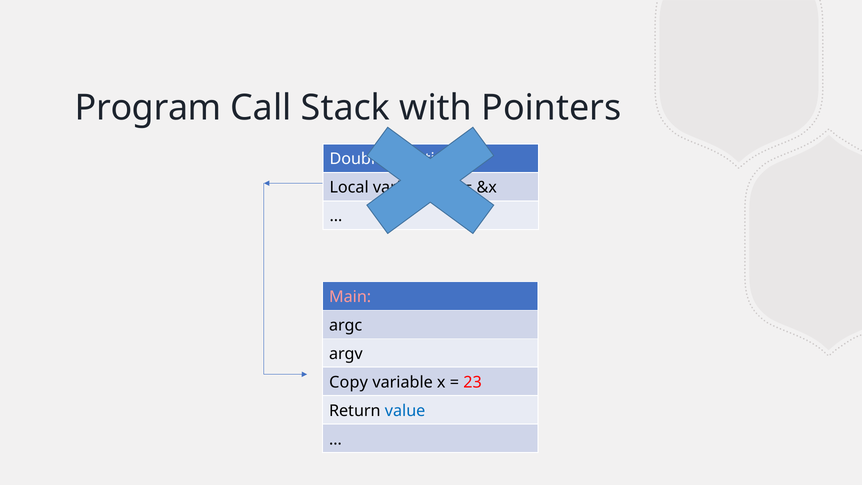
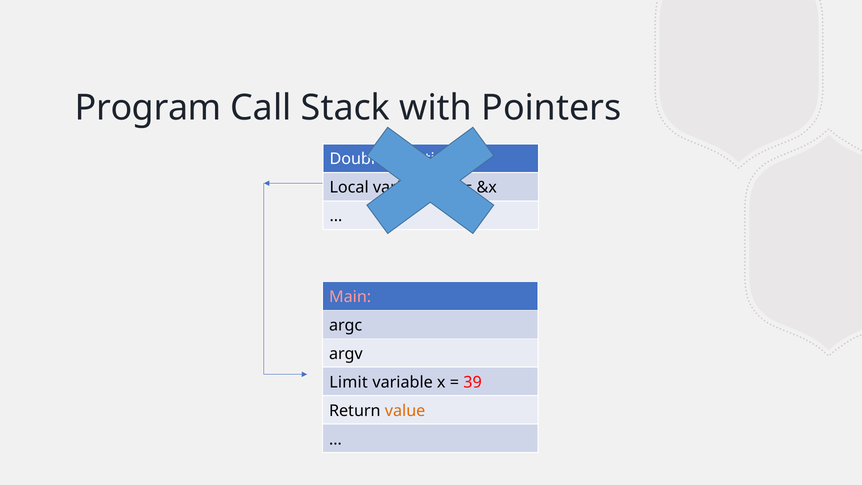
Copy: Copy -> Limit
23: 23 -> 39
value colour: blue -> orange
